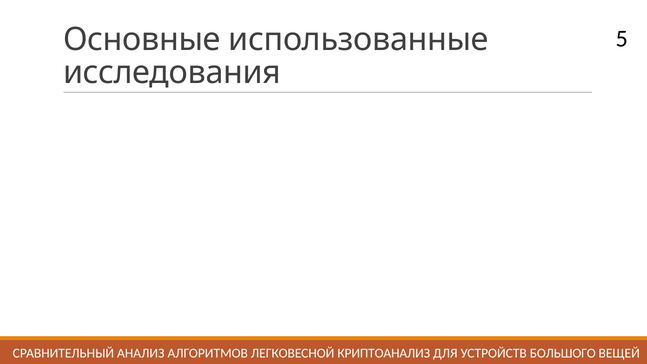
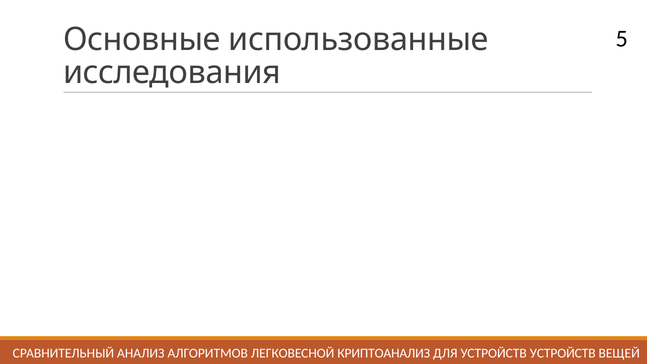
УСТРОЙСТВ БОЛЬШОГО: БОЛЬШОГО -> УСТРОЙСТВ
